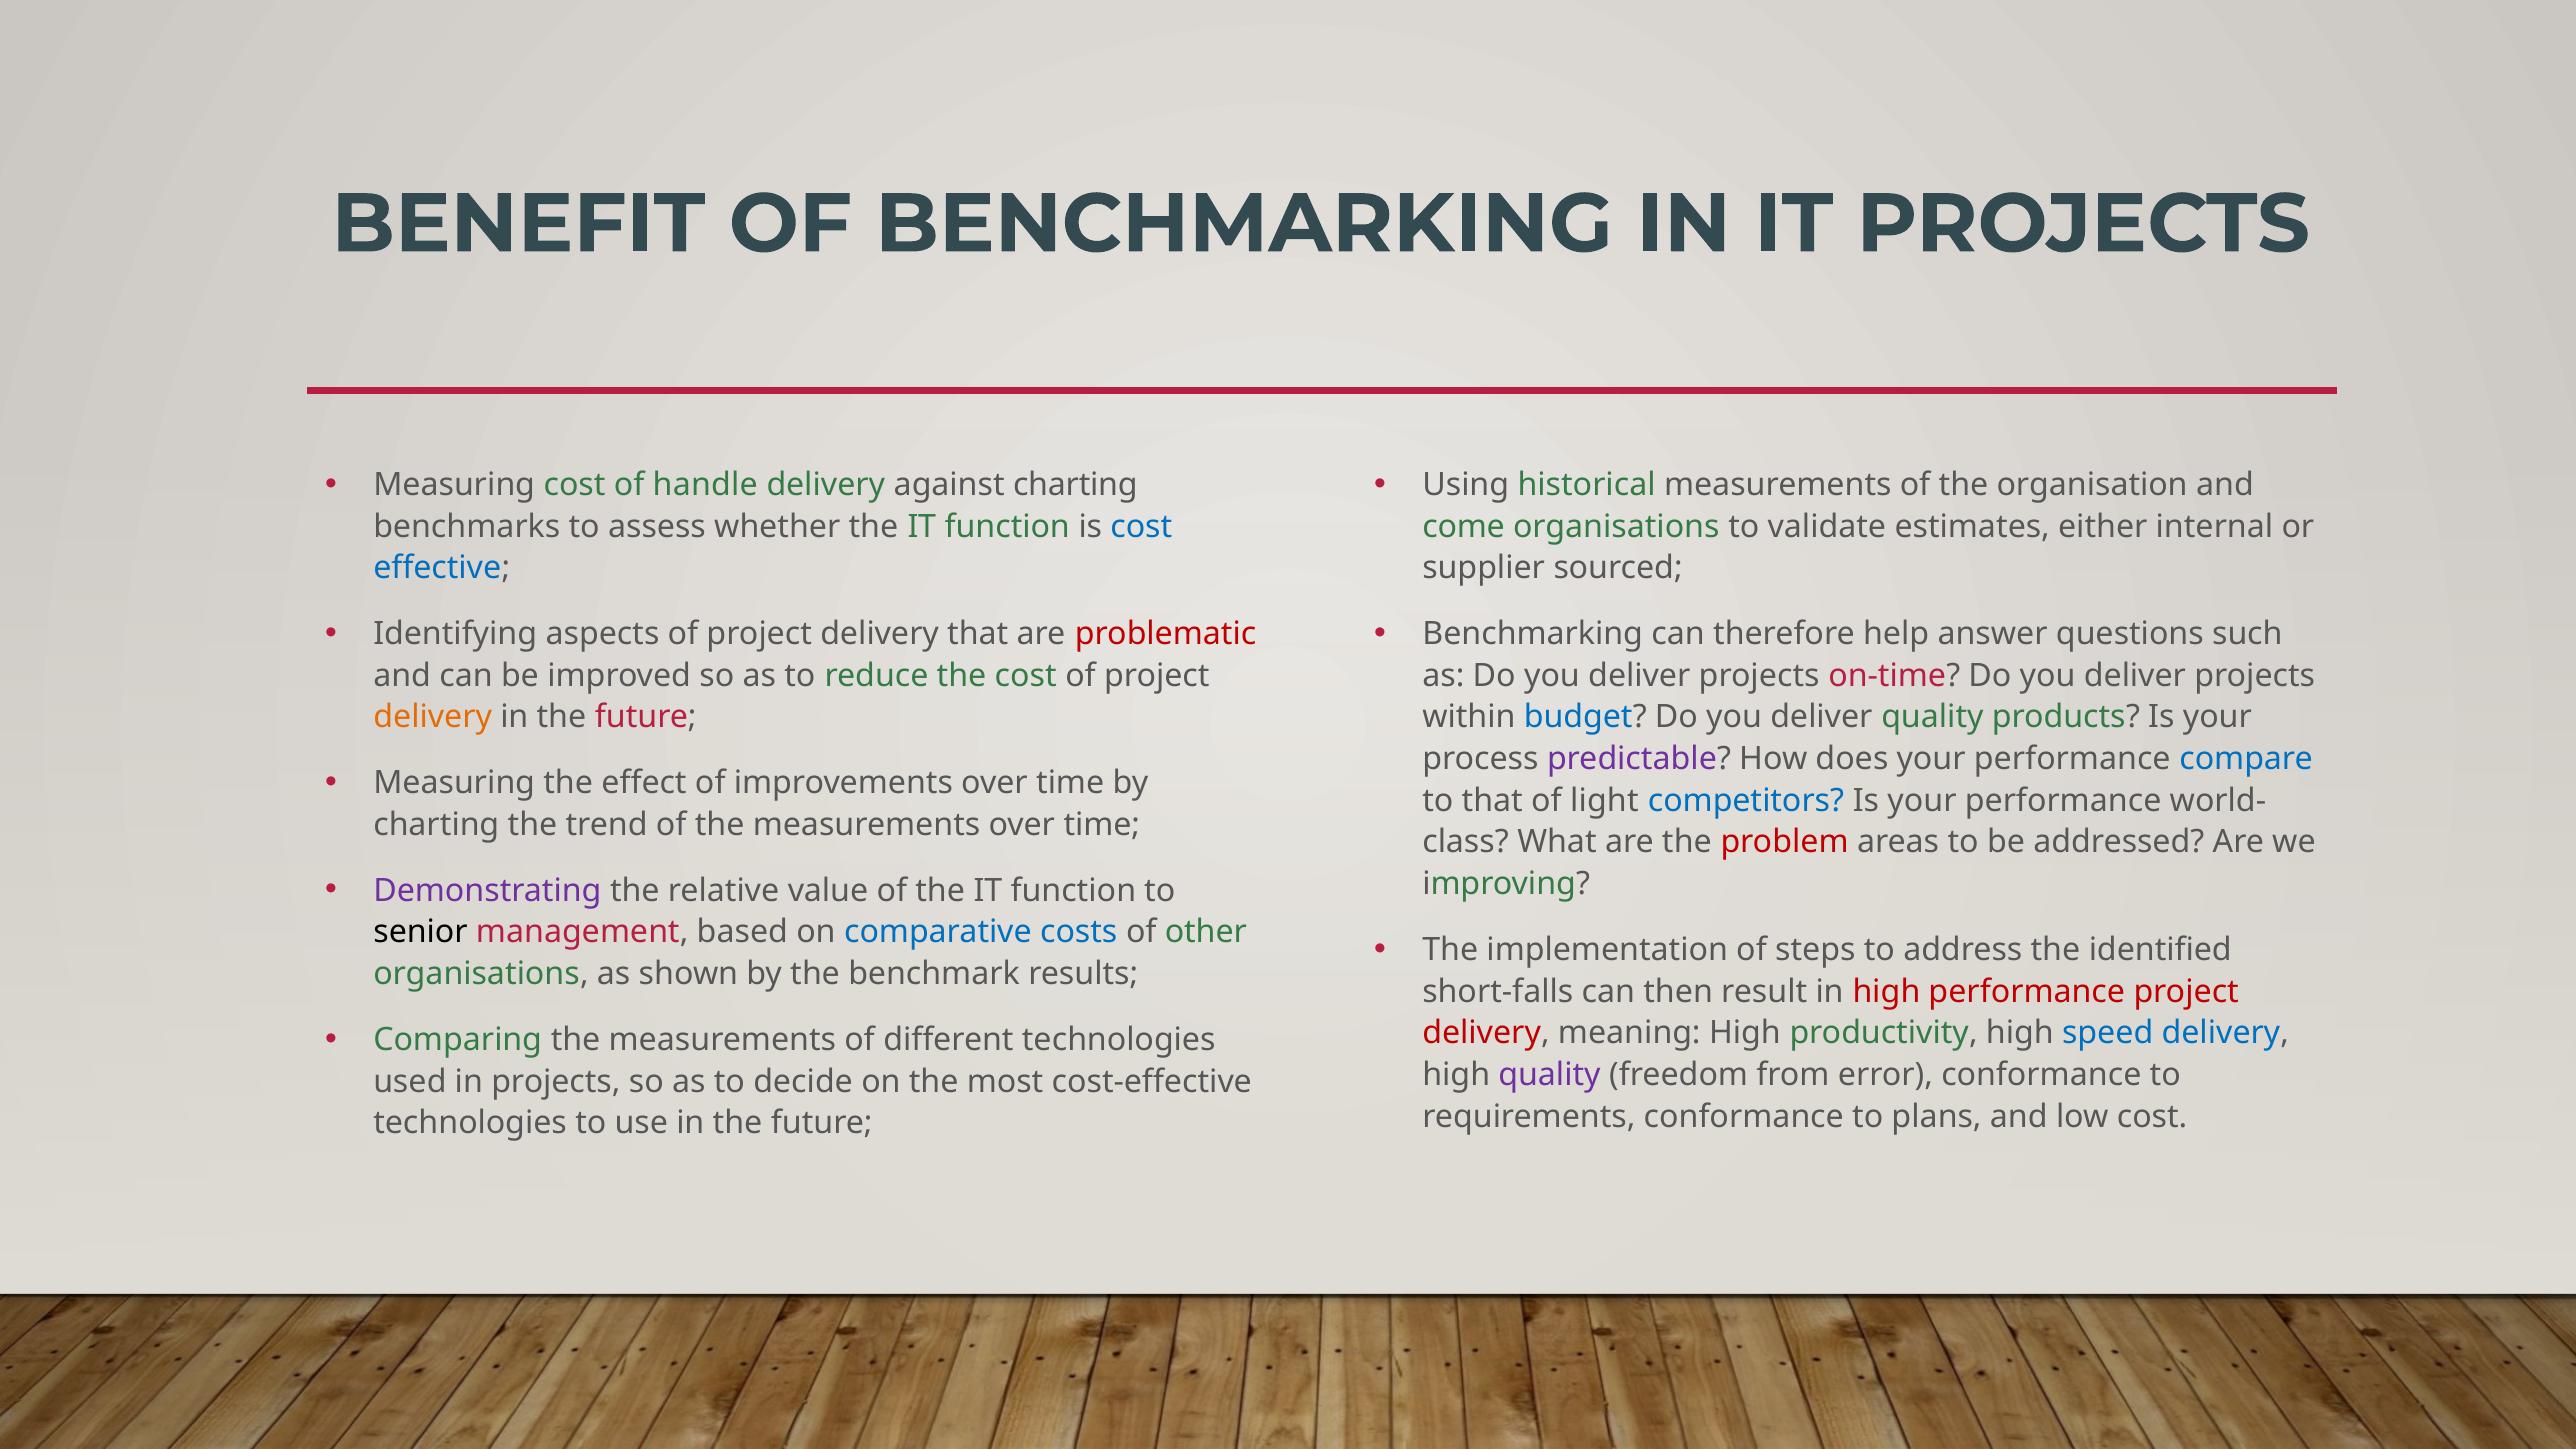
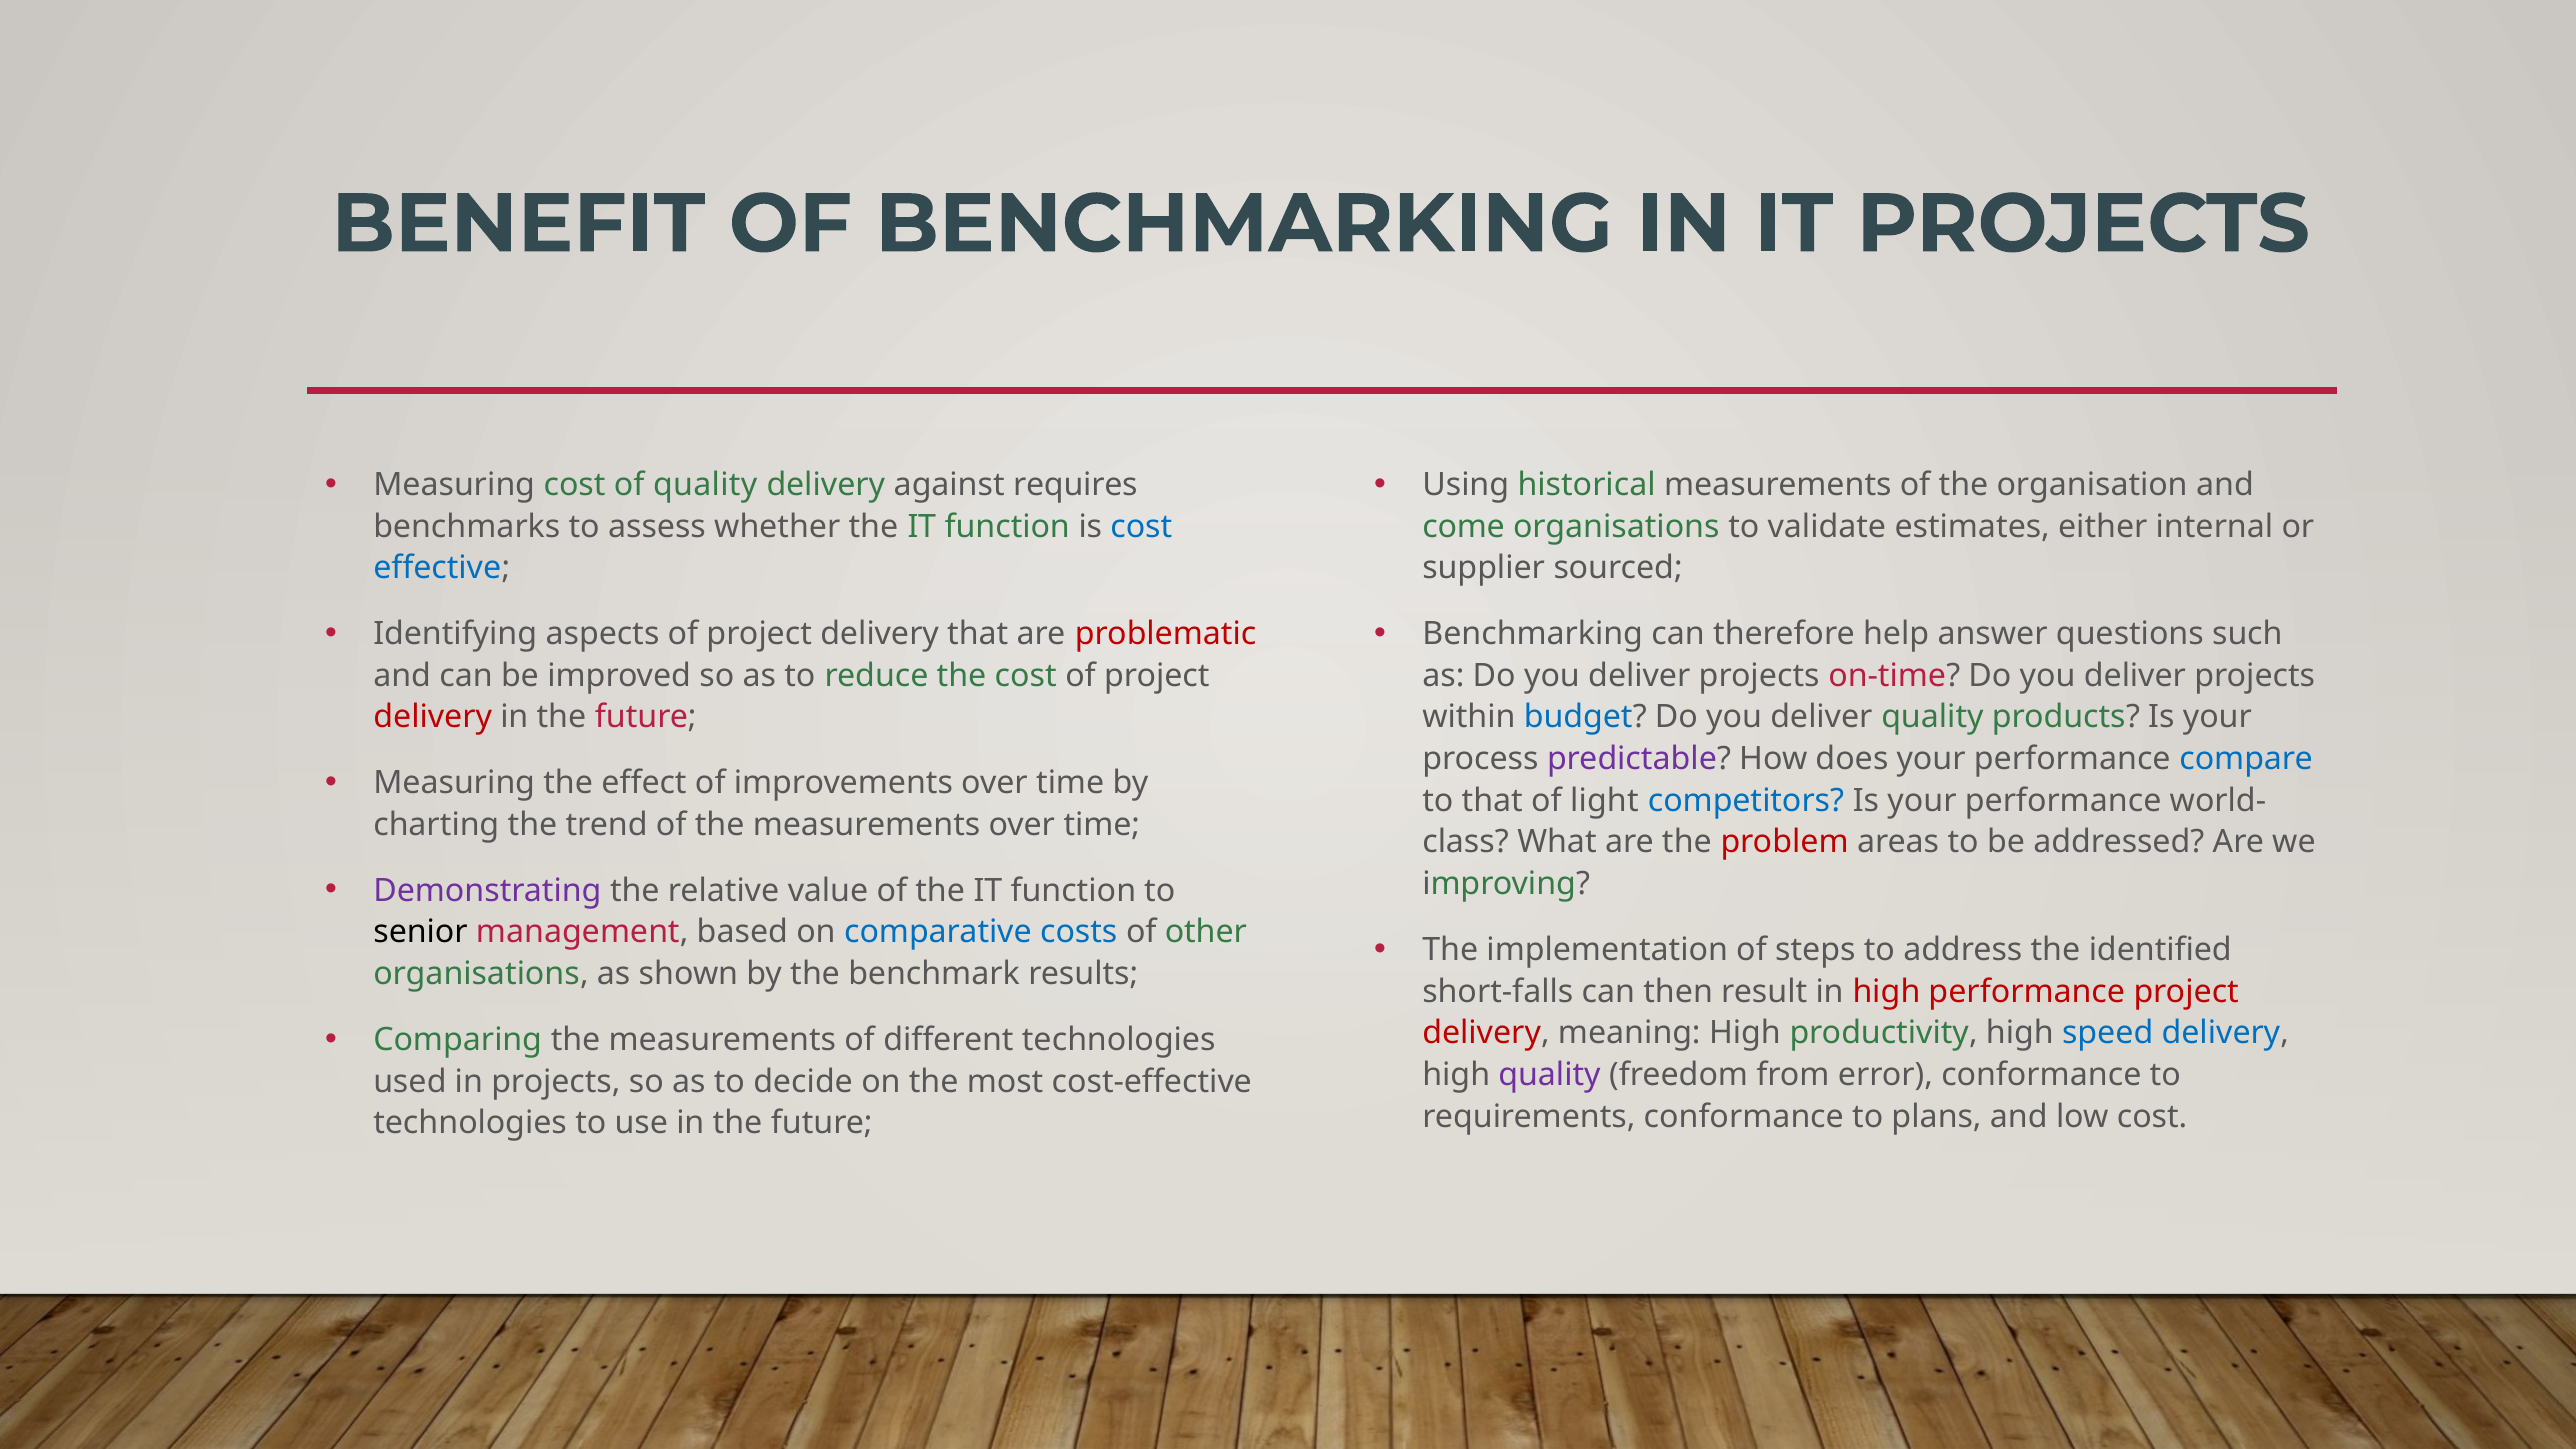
of handle: handle -> quality
against charting: charting -> requires
delivery at (433, 717) colour: orange -> red
